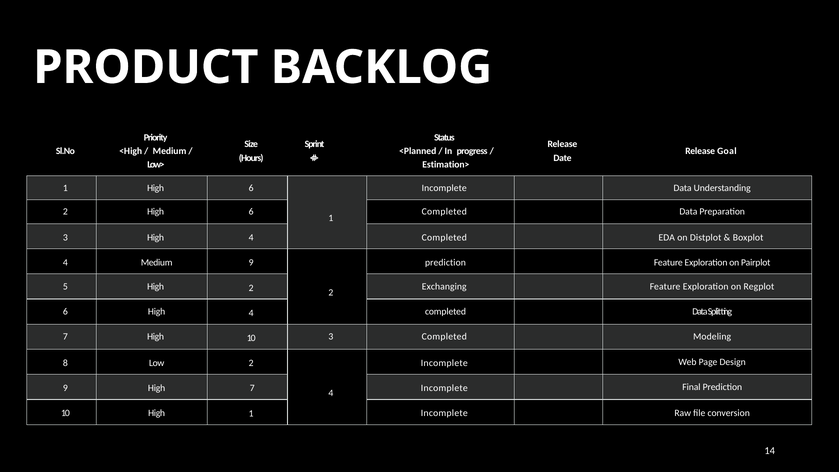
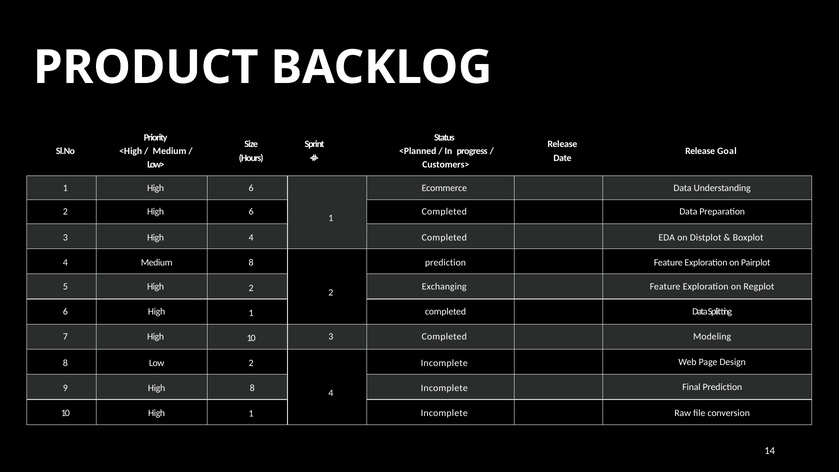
Estimation>: Estimation> -> Customers>
Incomplete at (444, 188): Incomplete -> Ecommerce
Medium 9: 9 -> 8
6 High 4: 4 -> 1
High 7: 7 -> 8
